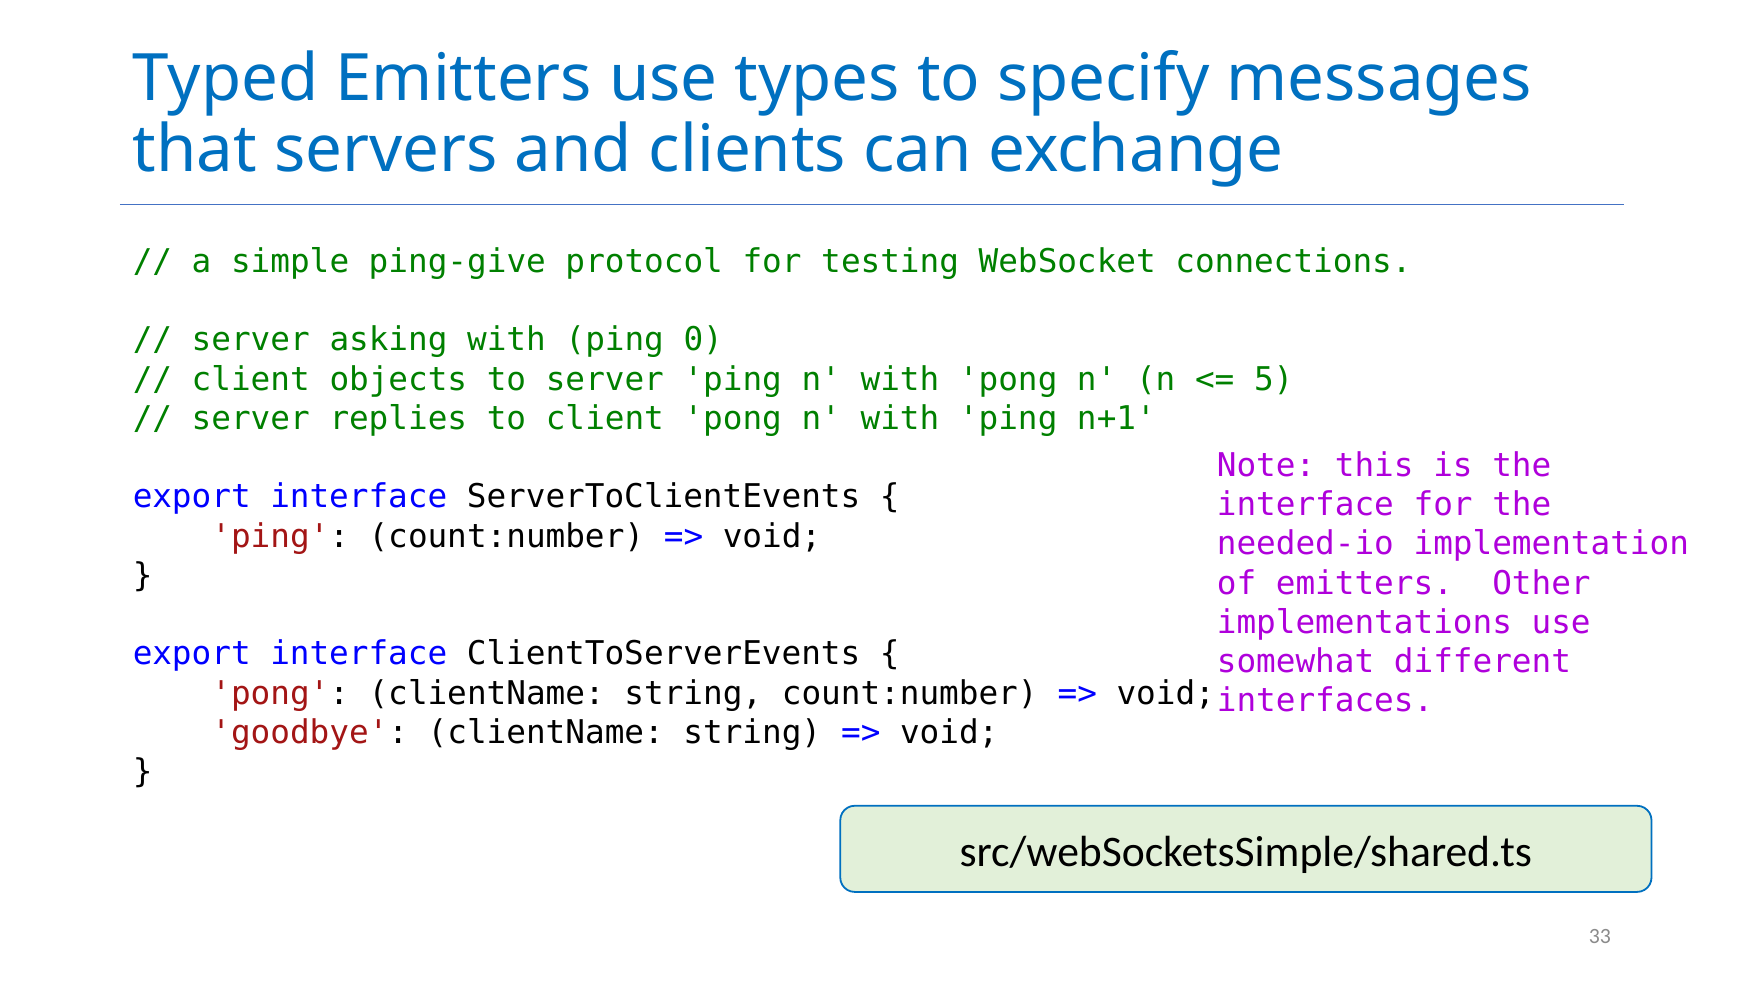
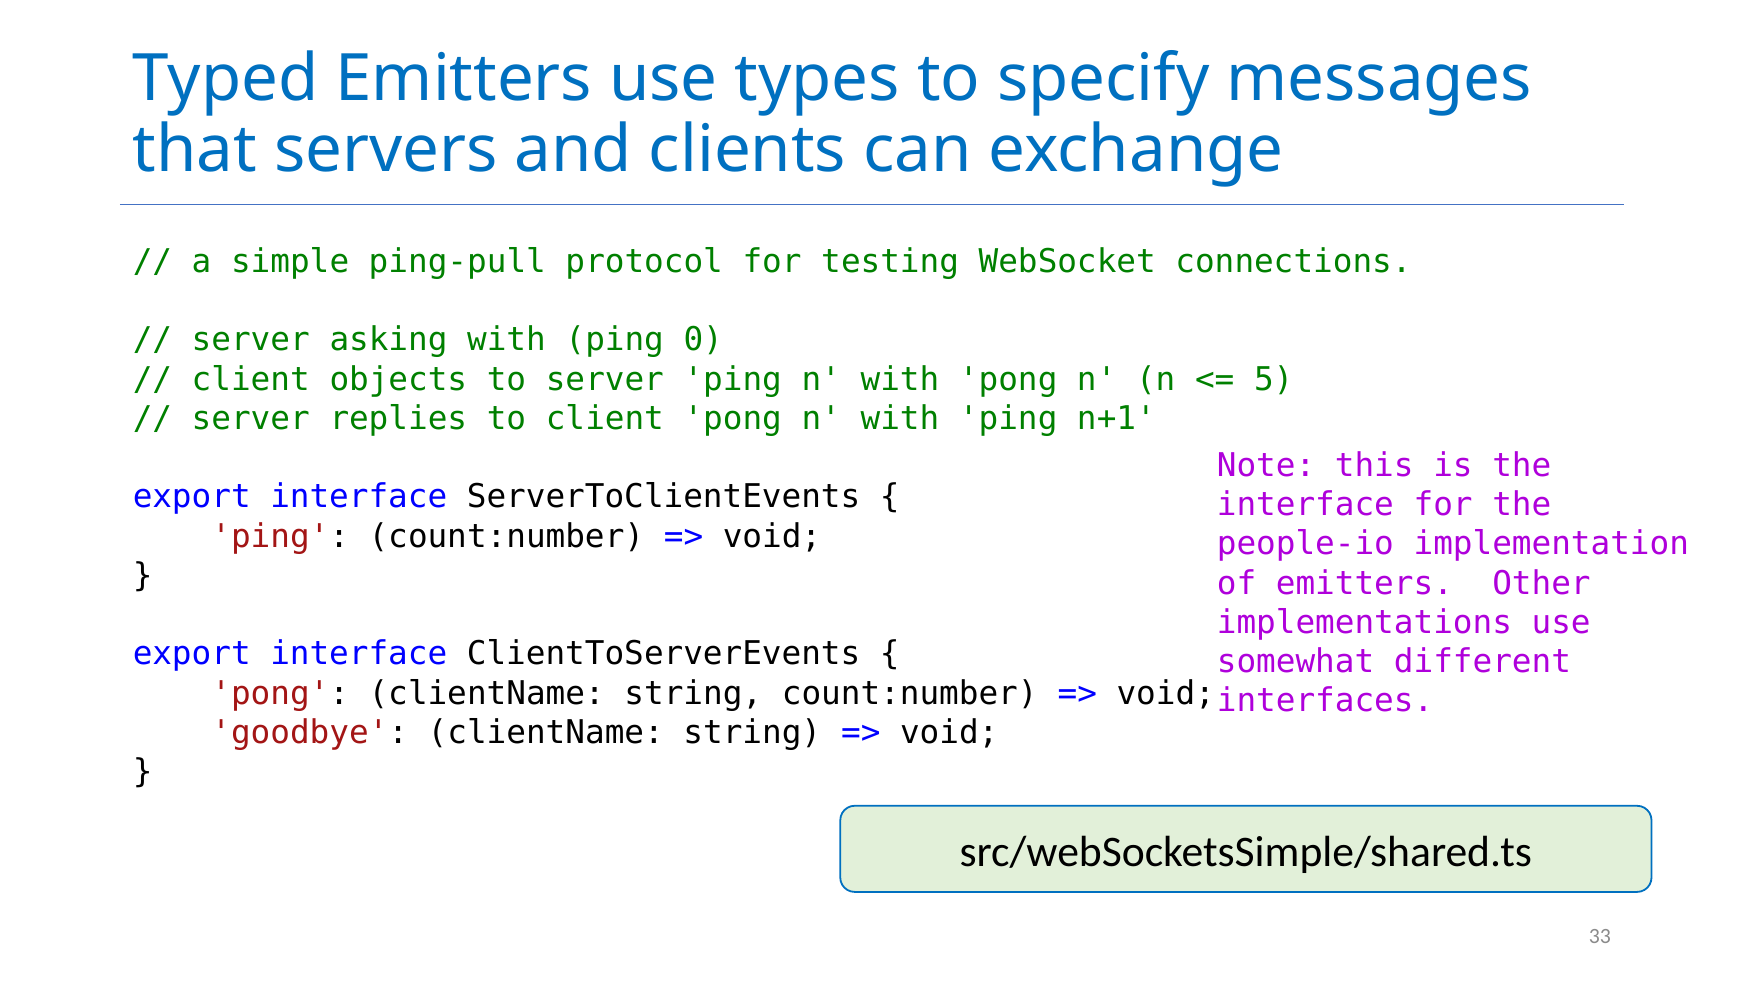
ping-give: ping-give -> ping-pull
needed-io: needed-io -> people-io
